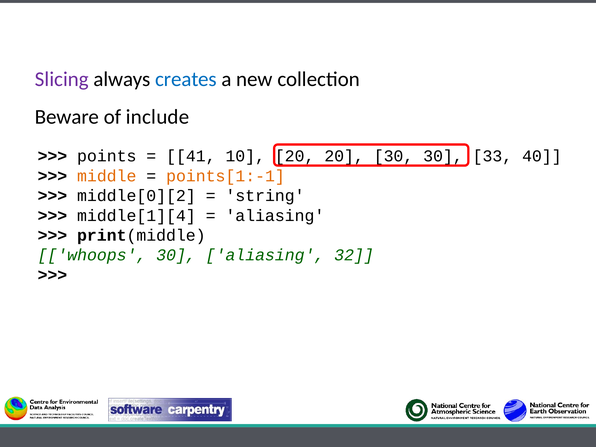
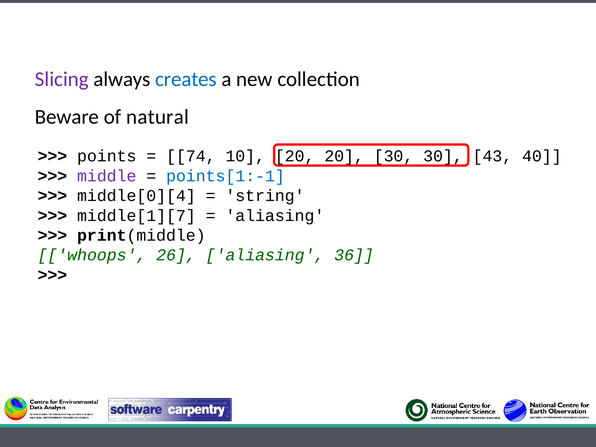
include: include -> natural
41: 41 -> 74
33: 33 -> 43
middle colour: orange -> purple
points[1:-1 colour: orange -> blue
middle[0][2: middle[0][2 -> middle[0][4
middle[1][4: middle[1][4 -> middle[1][7
whoops 30: 30 -> 26
32: 32 -> 36
